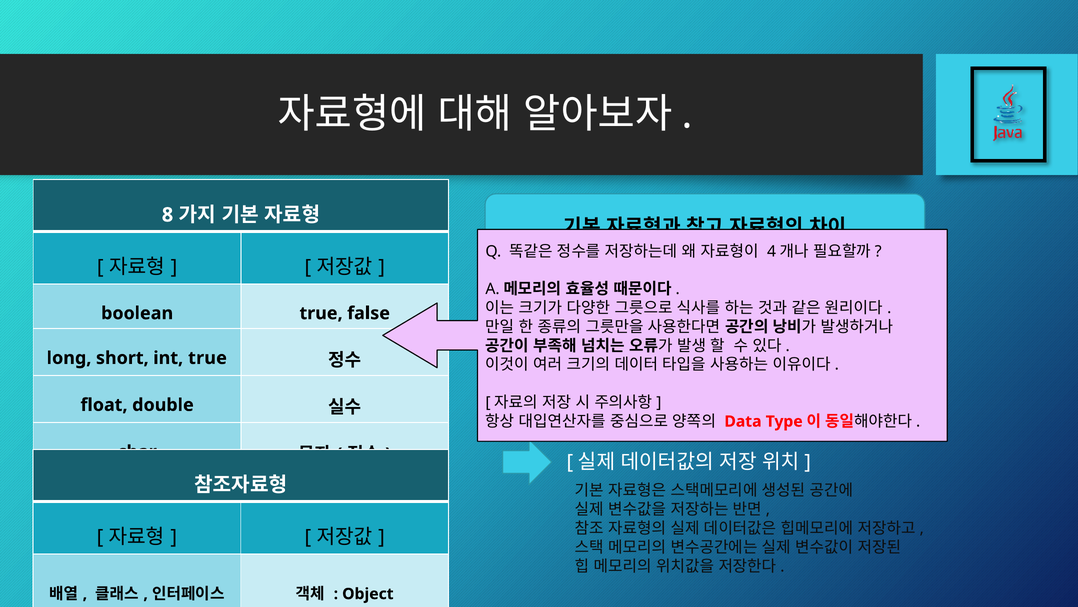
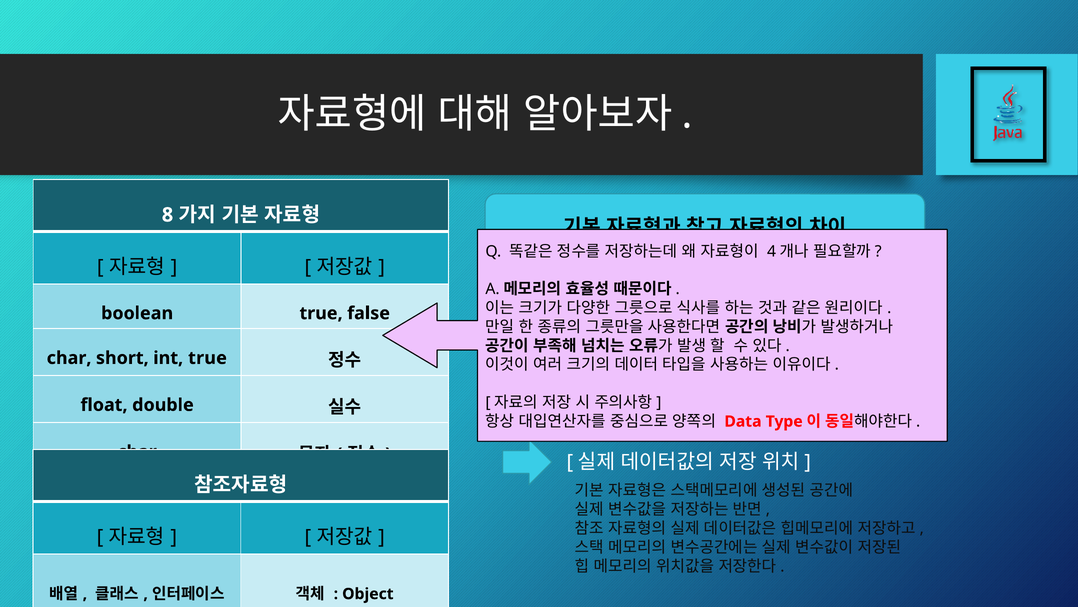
long at (69, 358): long -> char
